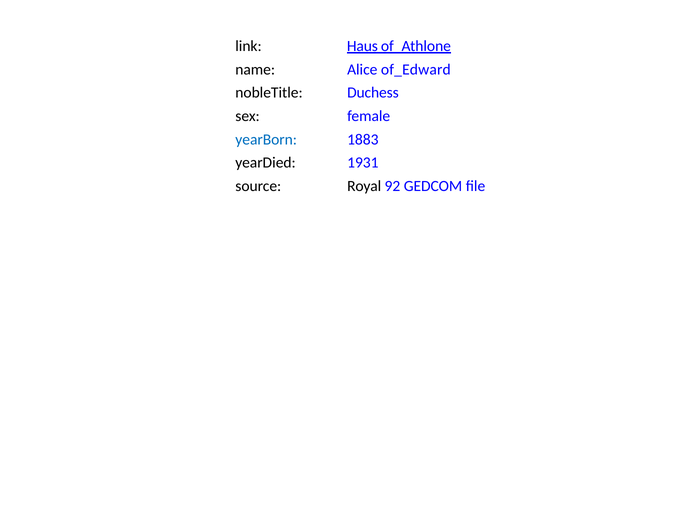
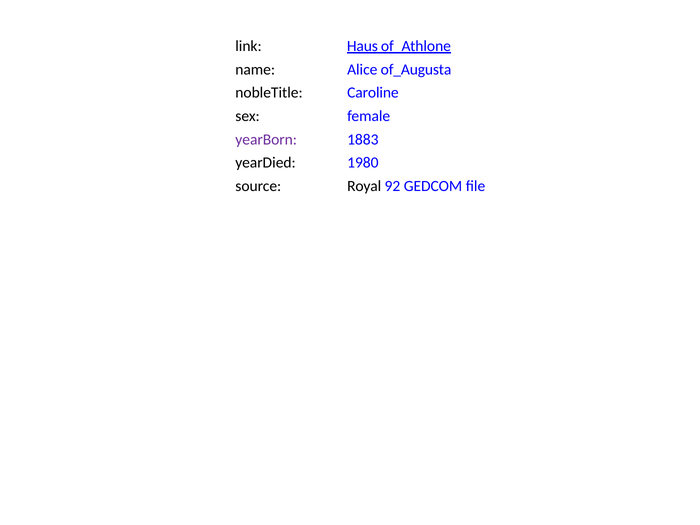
of_Edward: of_Edward -> of_Augusta
Duchess: Duchess -> Caroline
yearBorn colour: blue -> purple
1931: 1931 -> 1980
